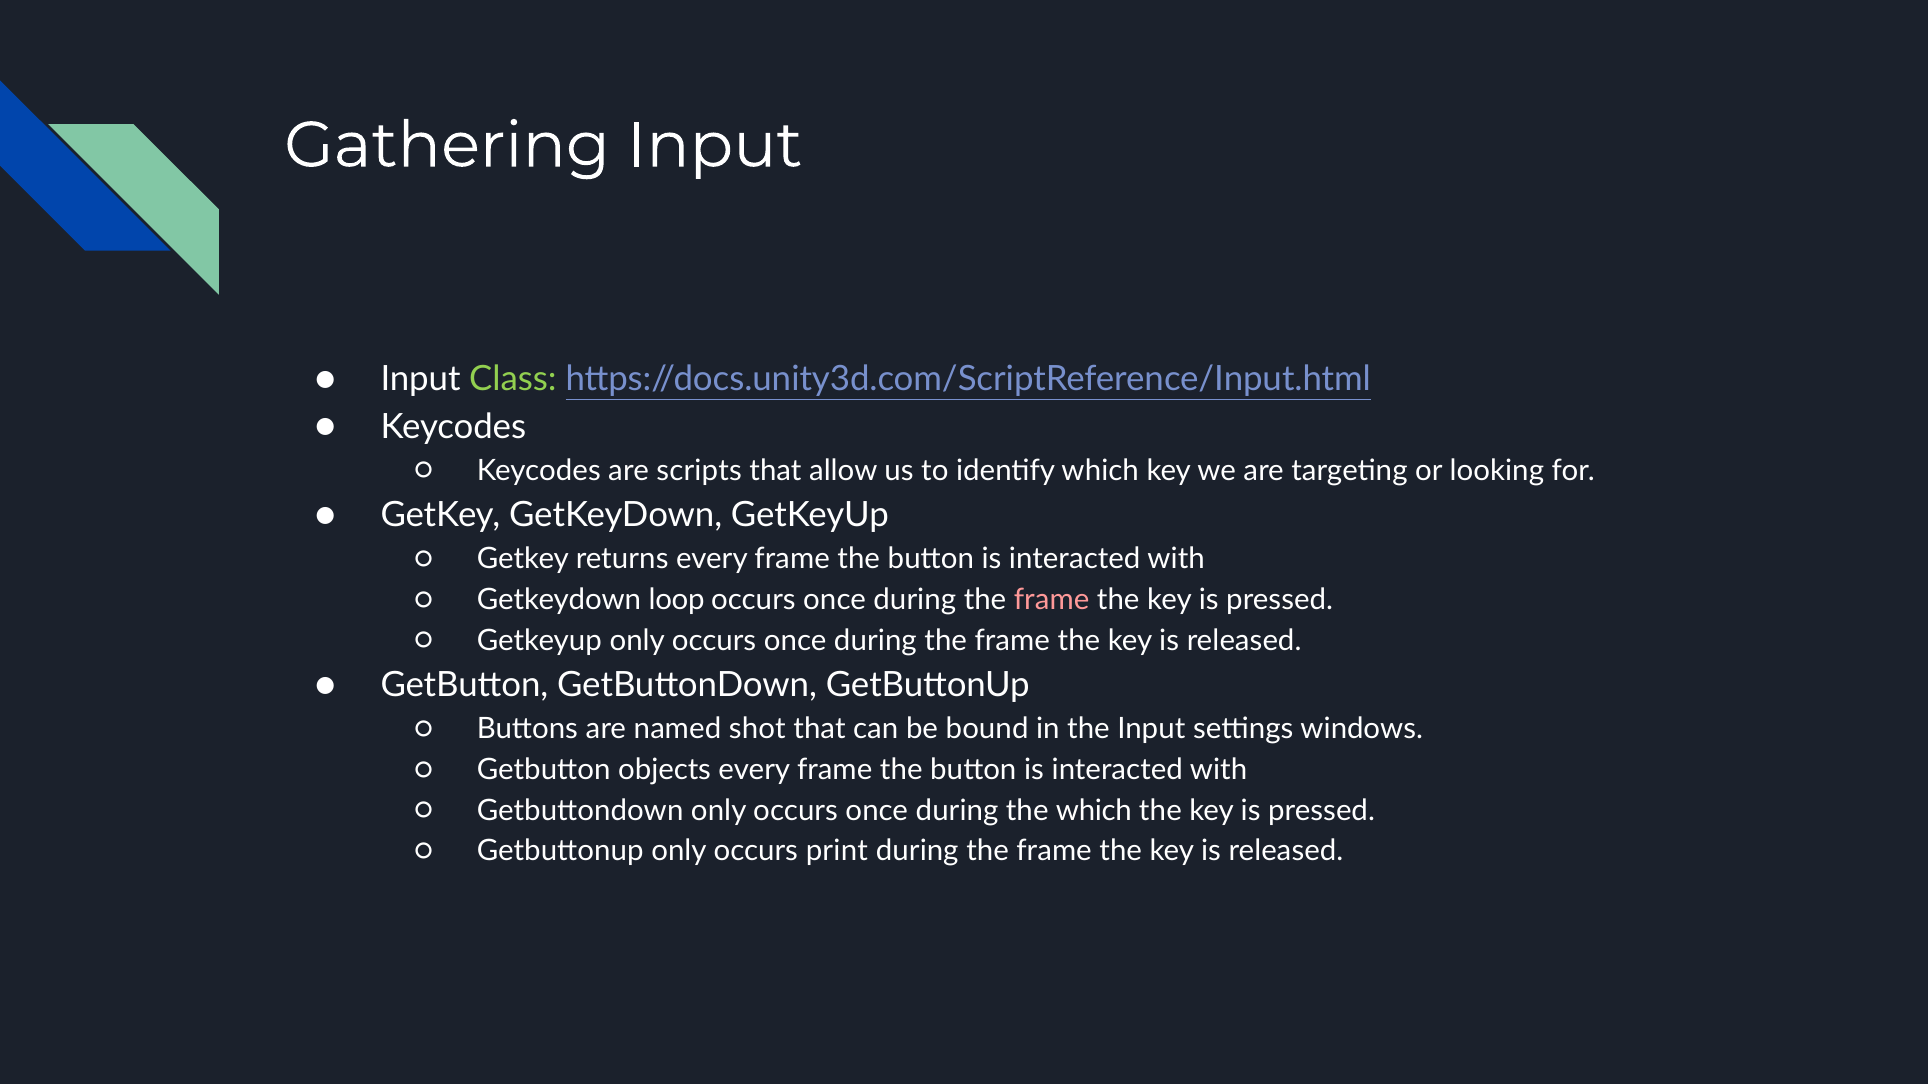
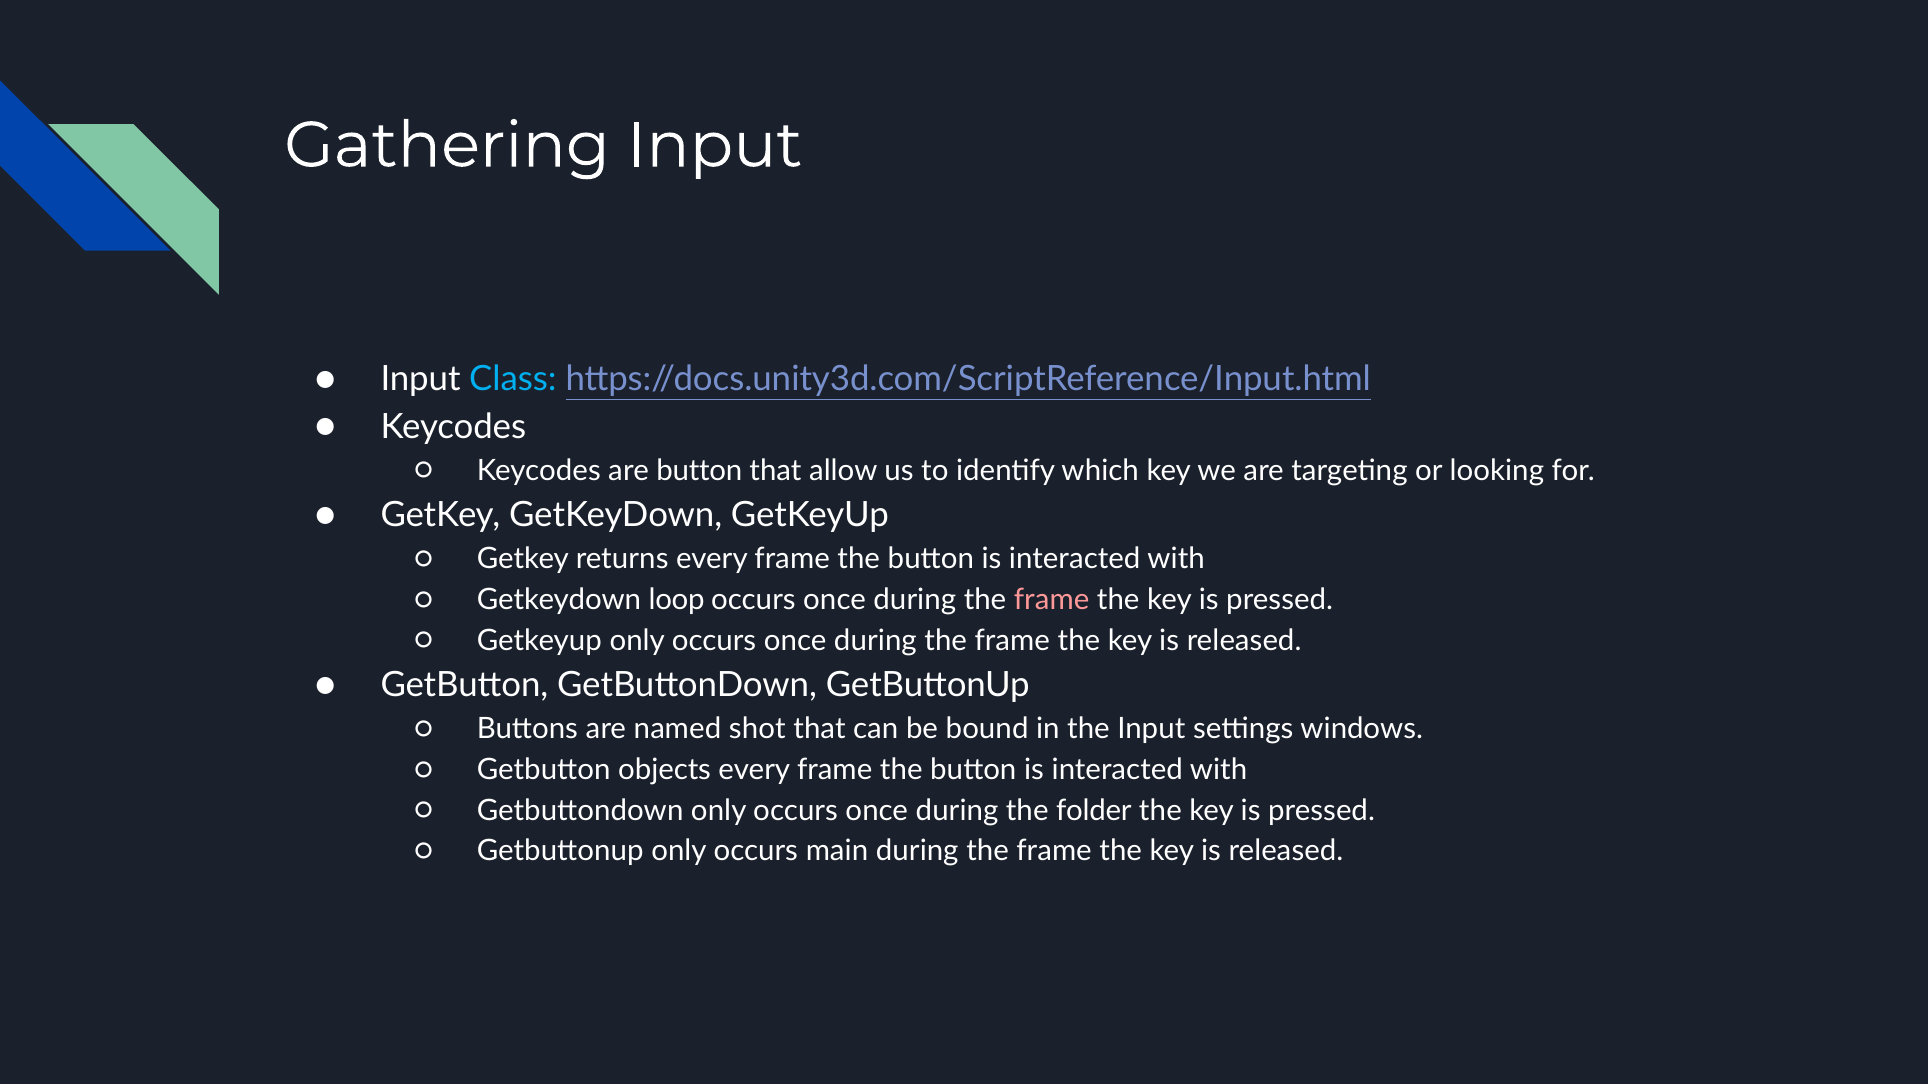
Class colour: light green -> light blue
are scripts: scripts -> button
the which: which -> folder
print: print -> main
